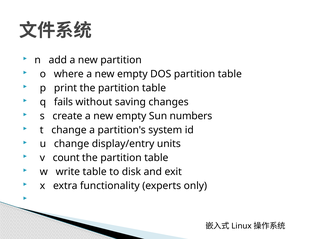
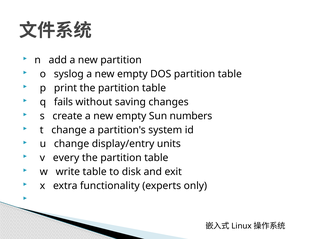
where: where -> syslog
count: count -> every
